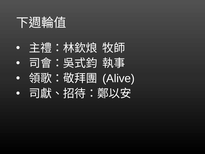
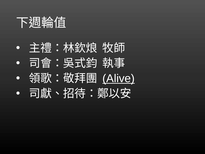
Alive underline: none -> present
